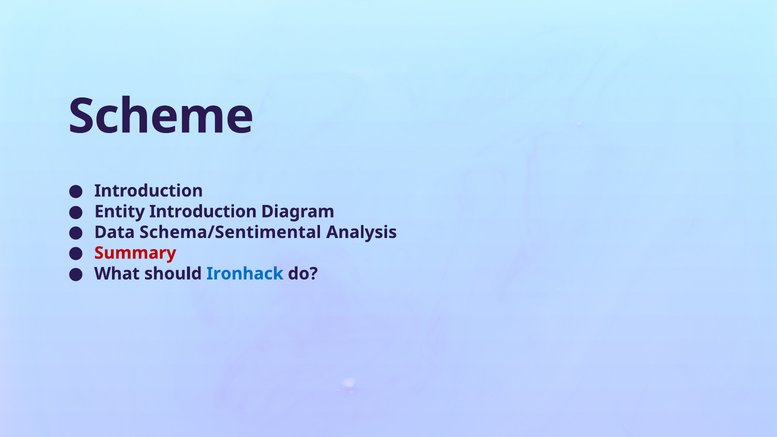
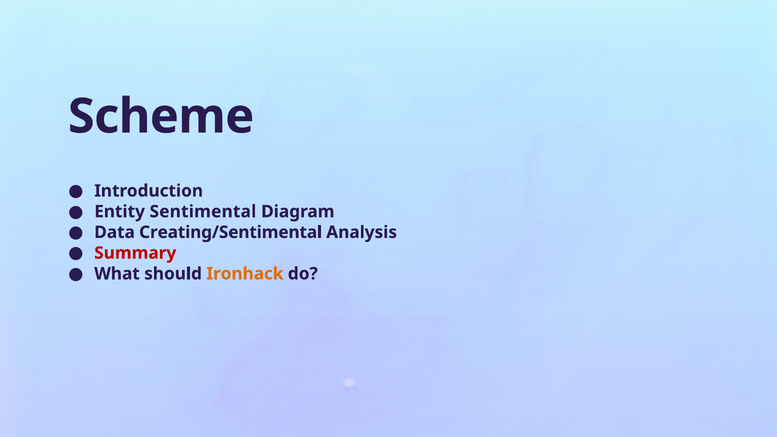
Entity Introduction: Introduction -> Sentimental
Schema/Sentimental: Schema/Sentimental -> Creating/Sentimental
Ironhack colour: blue -> orange
